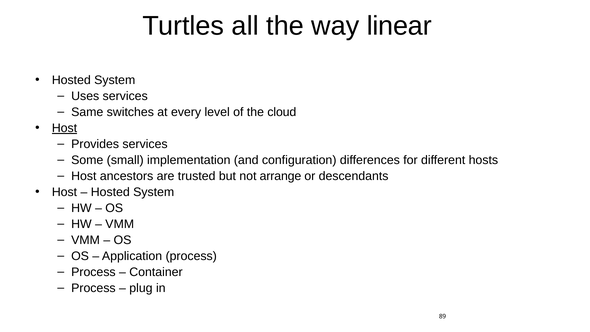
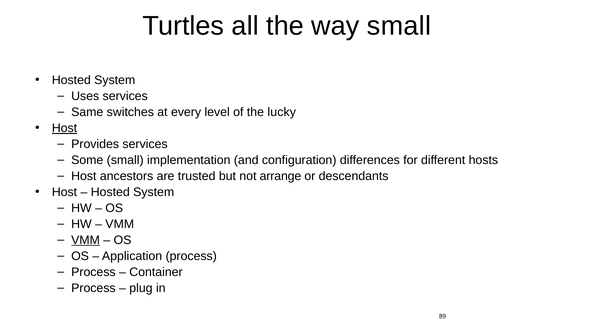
way linear: linear -> small
cloud: cloud -> lucky
VMM at (86, 240) underline: none -> present
